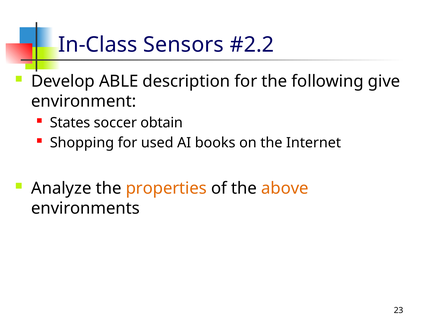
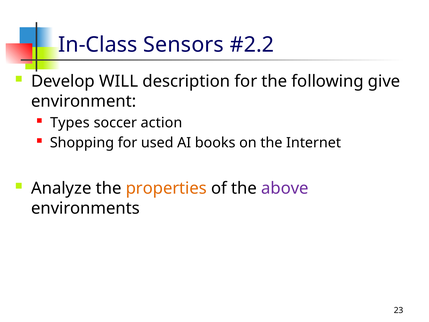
ABLE: ABLE -> WILL
States: States -> Types
obtain: obtain -> action
above colour: orange -> purple
